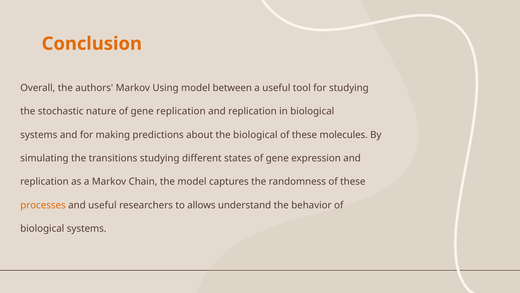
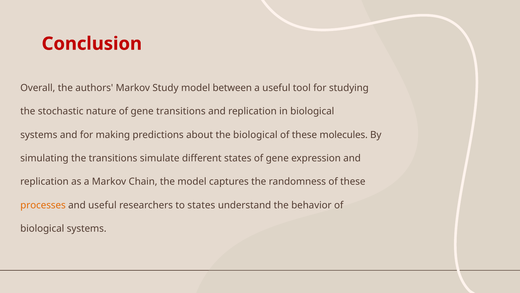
Conclusion colour: orange -> red
Using: Using -> Study
gene replication: replication -> transitions
transitions studying: studying -> simulate
to allows: allows -> states
